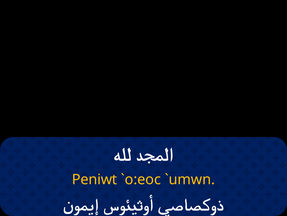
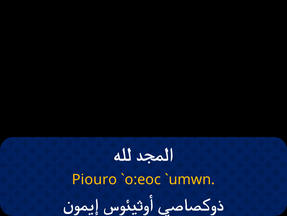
Peniwt: Peniwt -> Piouro
